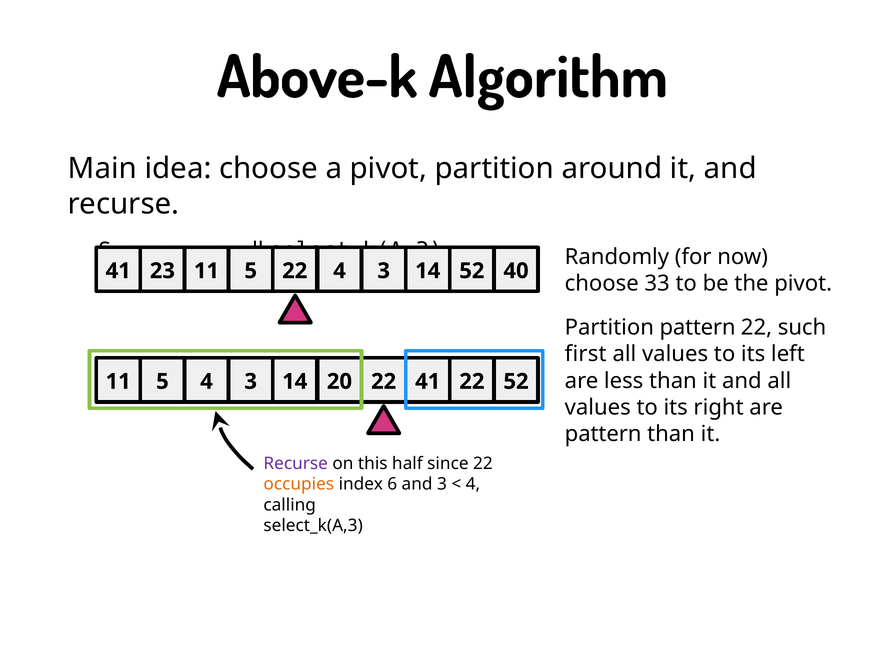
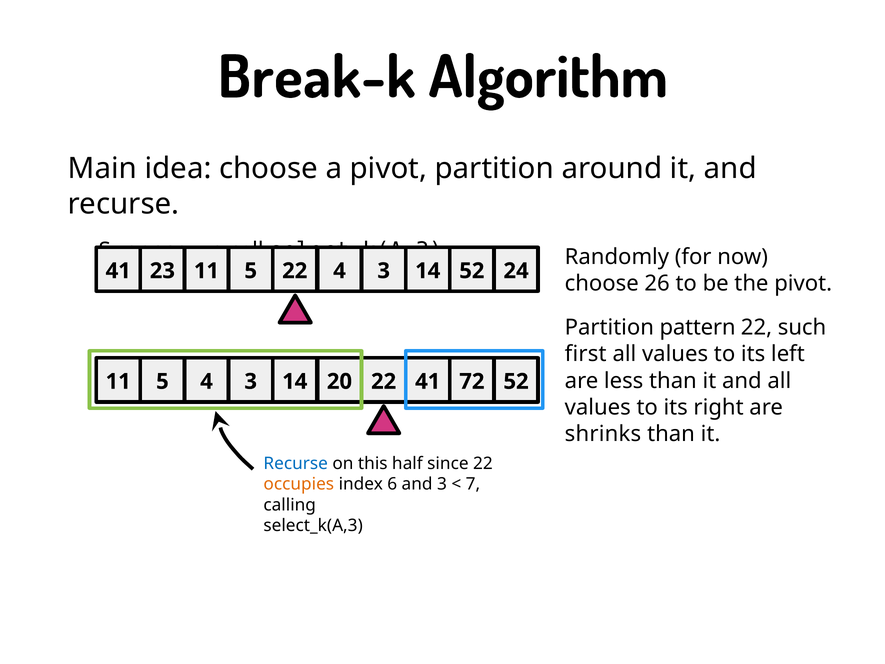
Above-k: Above-k -> Break-k
40: 40 -> 24
33: 33 -> 26
41 22: 22 -> 72
pattern at (603, 434): pattern -> shrinks
Recurse at (296, 463) colour: purple -> blue
4 at (473, 484): 4 -> 7
